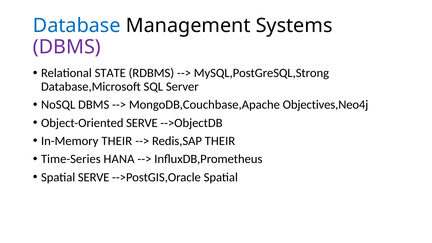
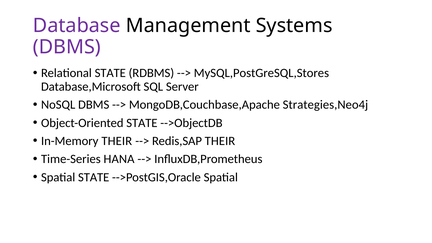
Database colour: blue -> purple
MySQL,PostGreSQL,Strong: MySQL,PostGreSQL,Strong -> MySQL,PostGreSQL,Stores
Objectives,Neo4j: Objectives,Neo4j -> Strategies,Neo4j
Object-Oriented SERVE: SERVE -> STATE
Spatial SERVE: SERVE -> STATE
